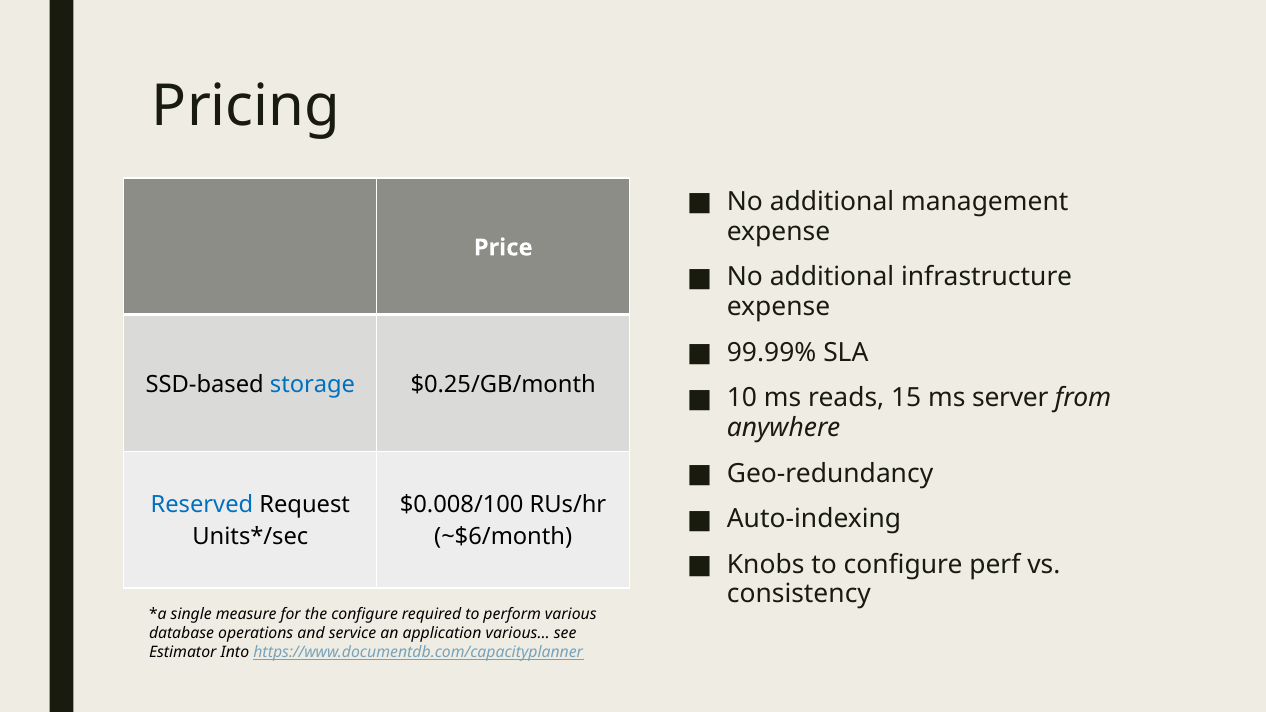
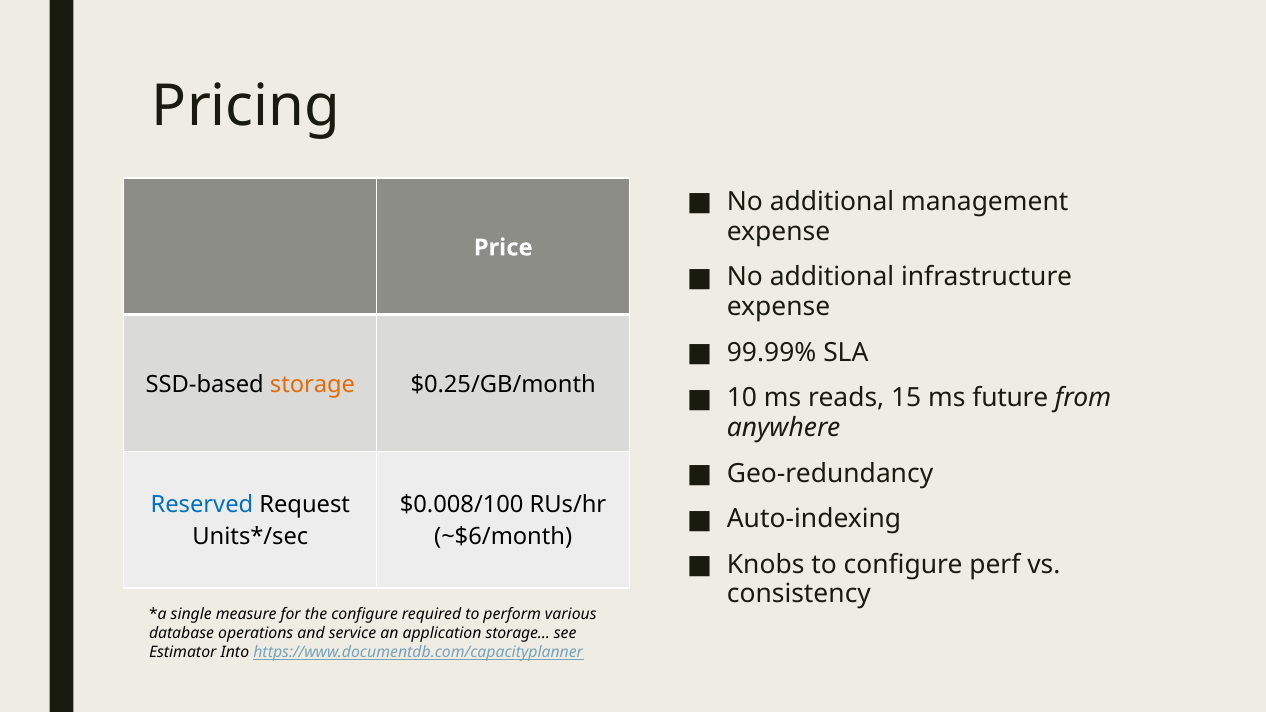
storage colour: blue -> orange
server: server -> future
various…: various… -> storage…
